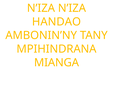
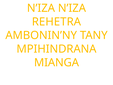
HANDAO: HANDAO -> REHETRA
